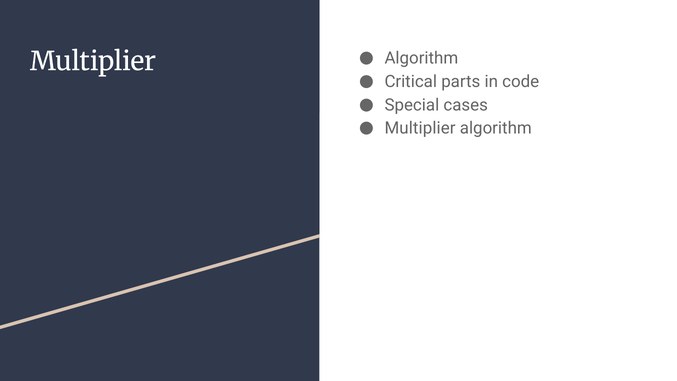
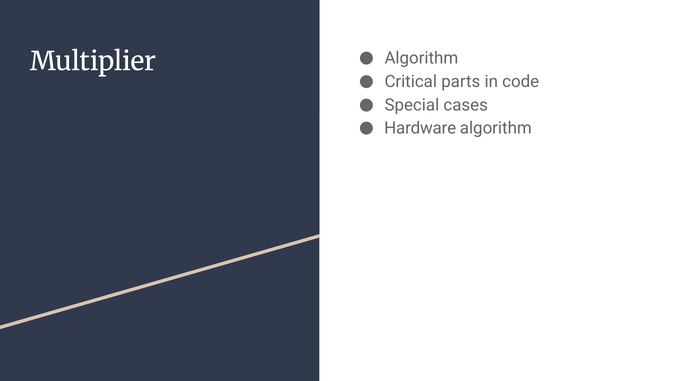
Multiplier at (420, 128): Multiplier -> Hardware
